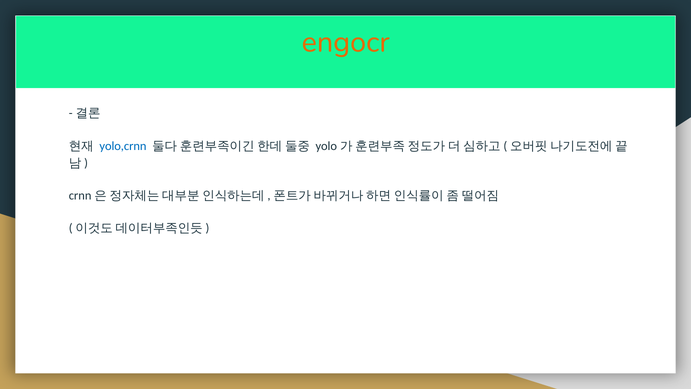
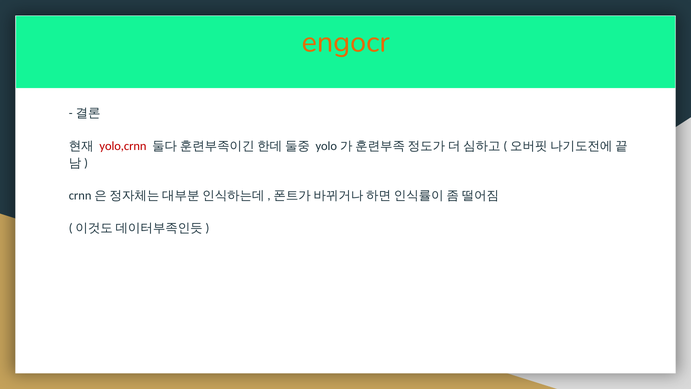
yolo,crnn colour: blue -> red
